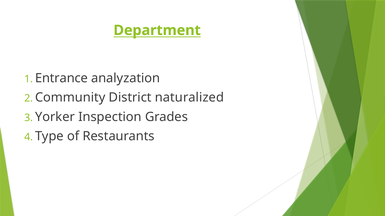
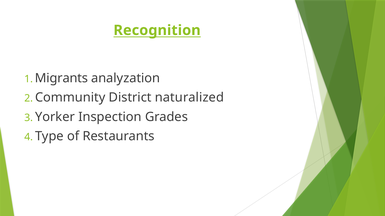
Department: Department -> Recognition
Entrance: Entrance -> Migrants
